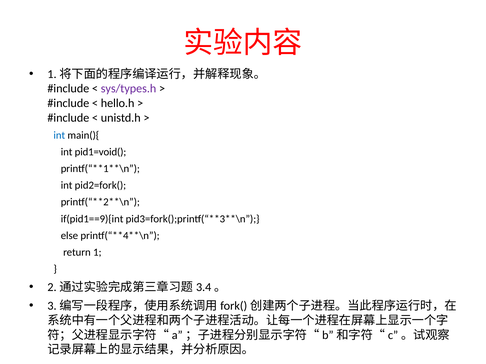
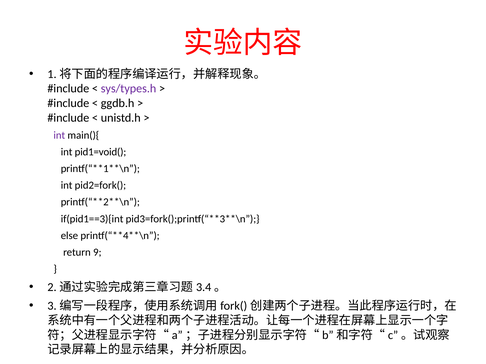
hello.h: hello.h -> ggdb.h
int at (59, 135) colour: blue -> purple
if(pid1==9){int: if(pid1==9){int -> if(pid1==3){int
1: 1 -> 9
